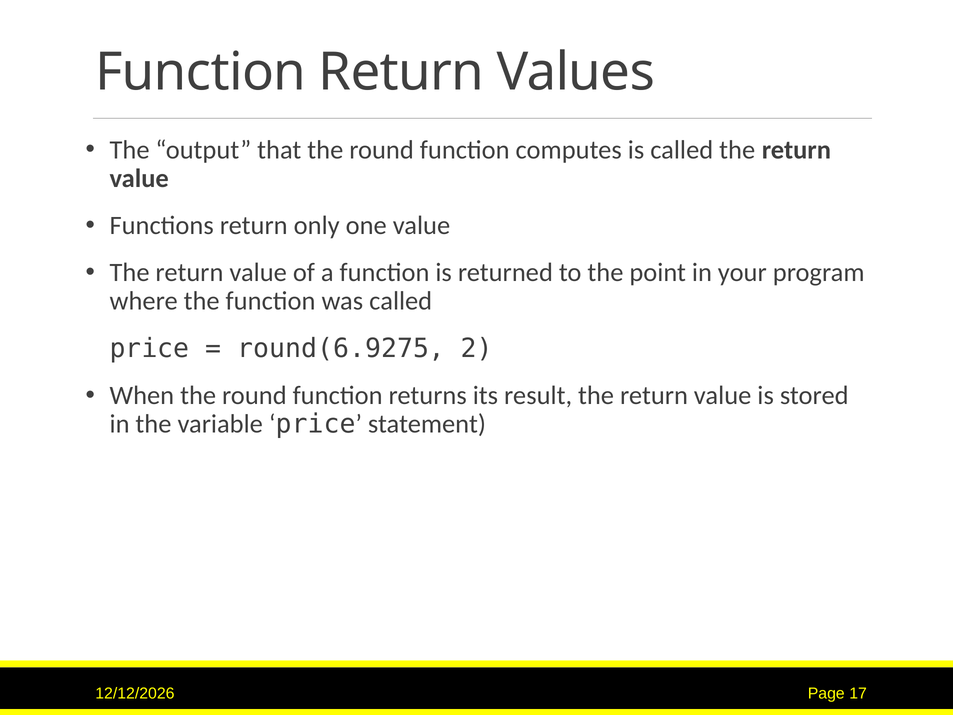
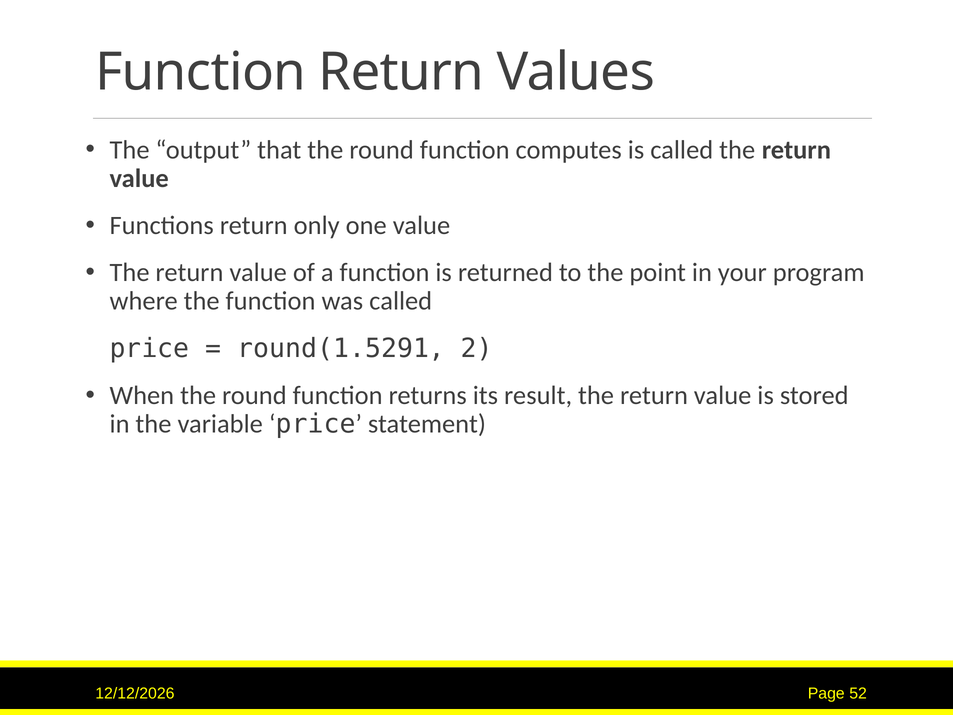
round(6.9275: round(6.9275 -> round(1.5291
17: 17 -> 52
